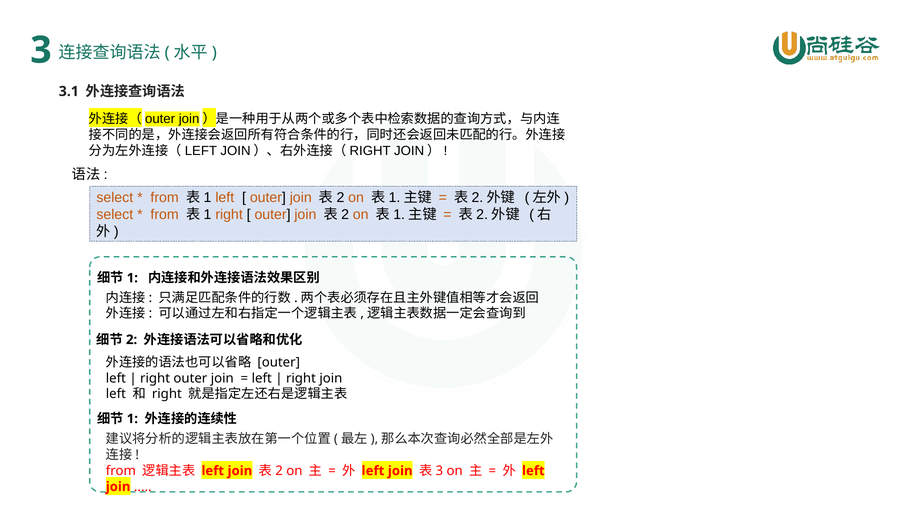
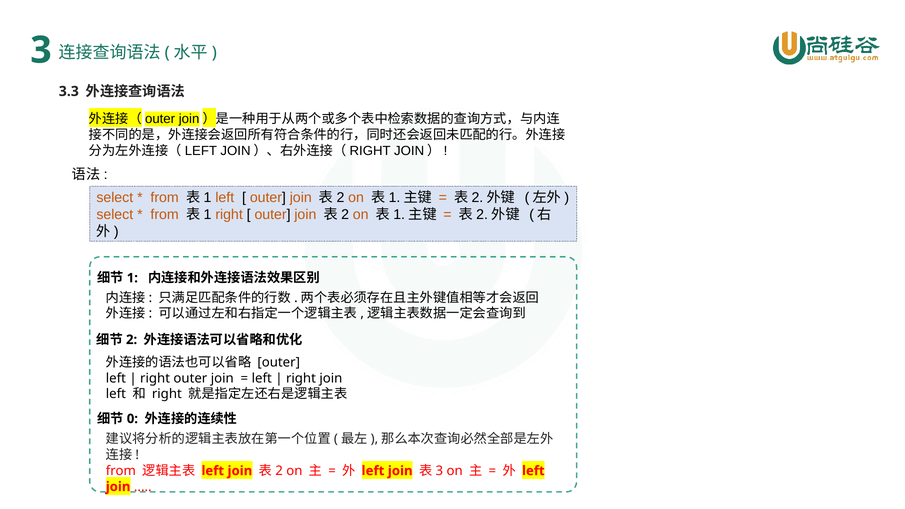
3.1: 3.1 -> 3.3
1 at (132, 419): 1 -> 0
